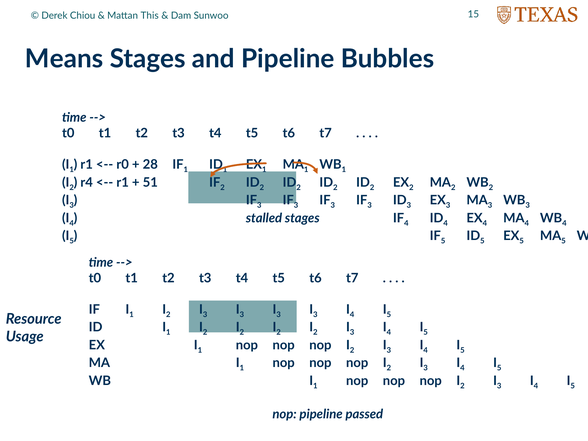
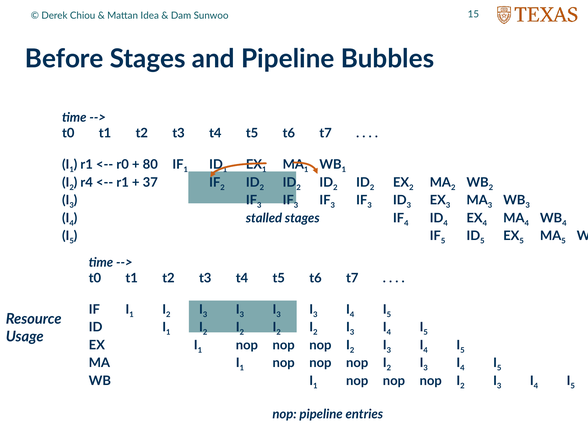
This: This -> Idea
Means: Means -> Before
28: 28 -> 80
51: 51 -> 37
passed: passed -> entries
